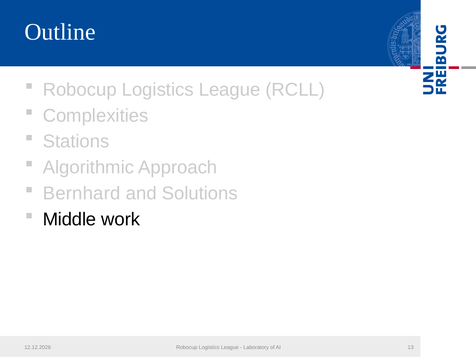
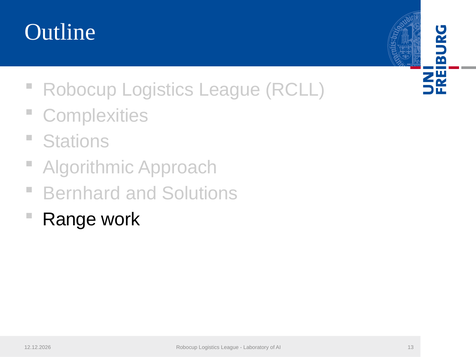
Middle: Middle -> Range
